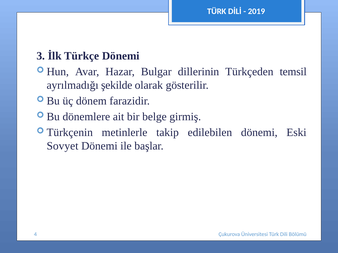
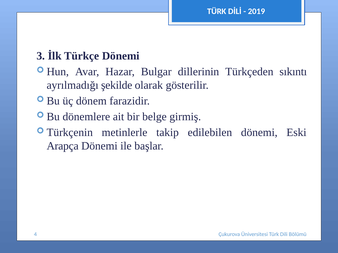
temsil: temsil -> sıkıntı
Sovyet: Sovyet -> Arapça
